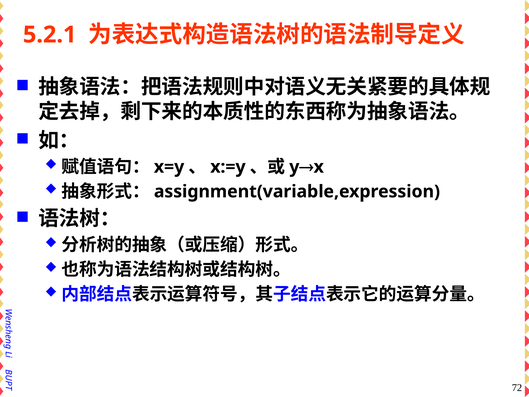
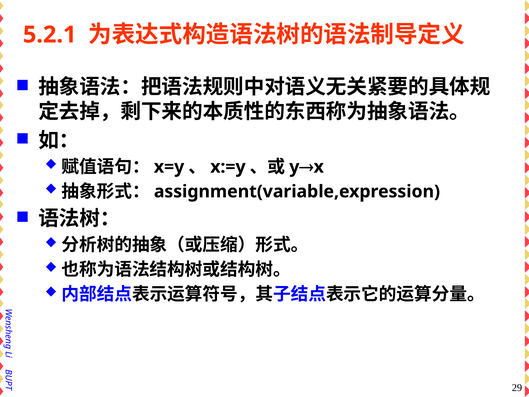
72: 72 -> 29
